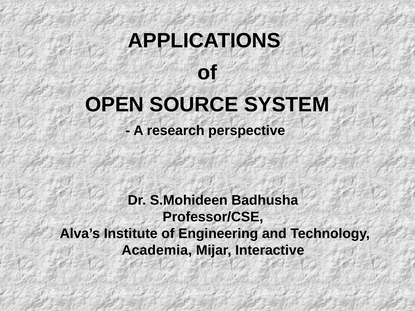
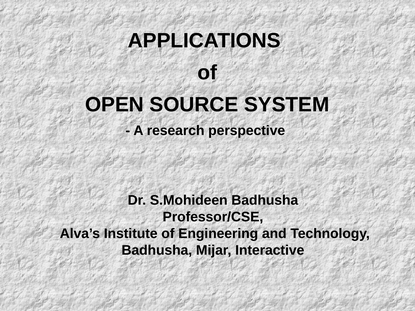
Academia at (157, 250): Academia -> Badhusha
